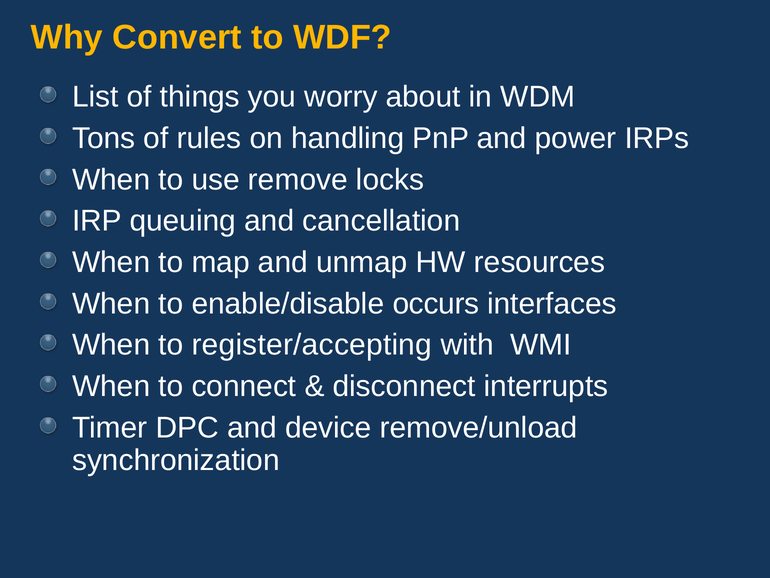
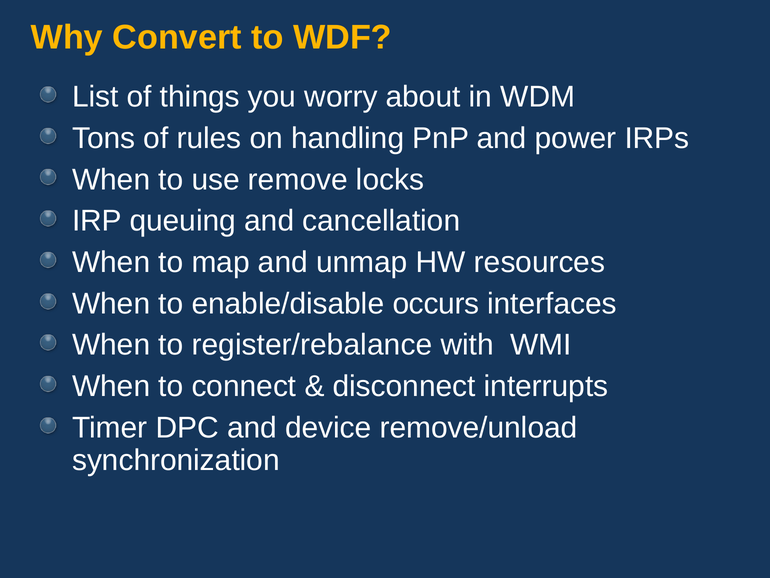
register/accepting: register/accepting -> register/rebalance
